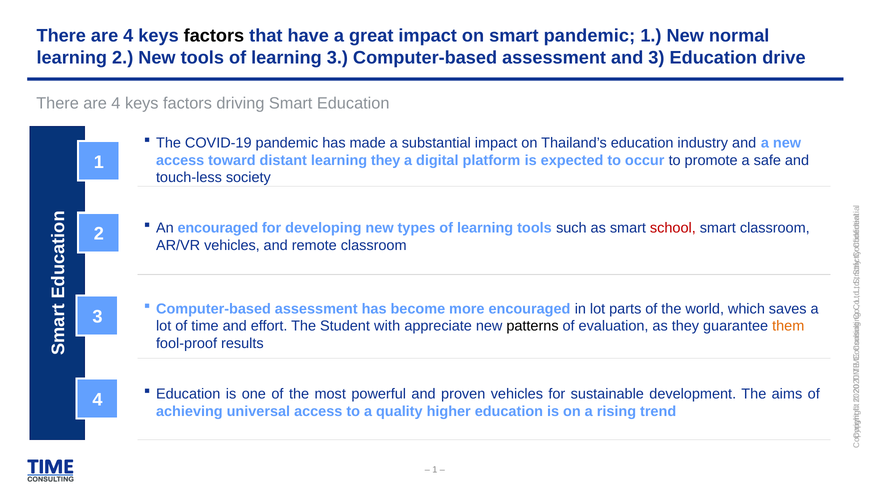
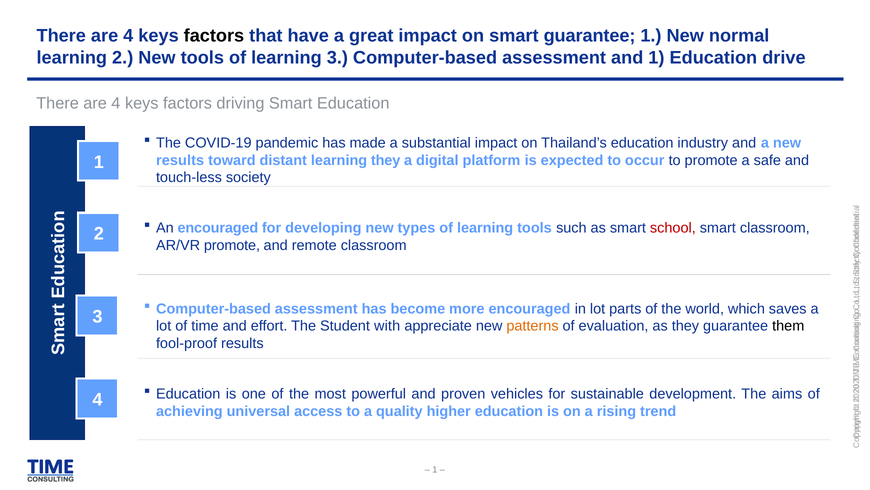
smart pandemic: pandemic -> guarantee
and 3: 3 -> 1
access at (180, 160): access -> results
AR/VR vehicles: vehicles -> promote
patterns colour: black -> orange
them colour: orange -> black
